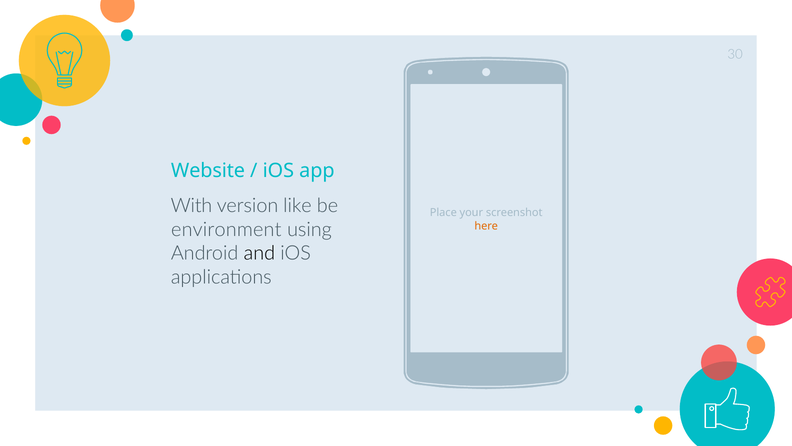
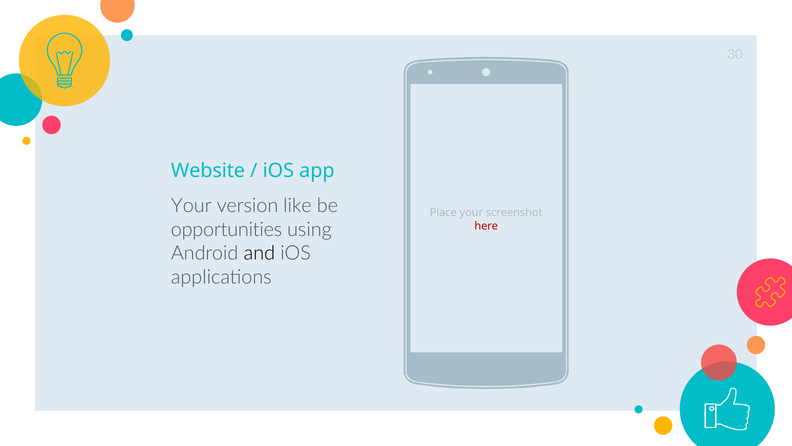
With at (191, 206): With -> Your
environment: environment -> opportunities
here colour: orange -> red
